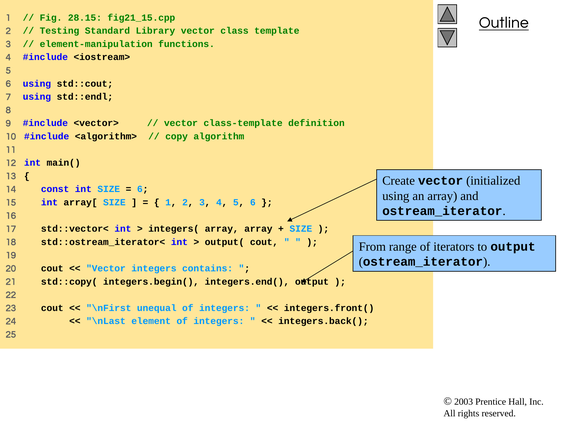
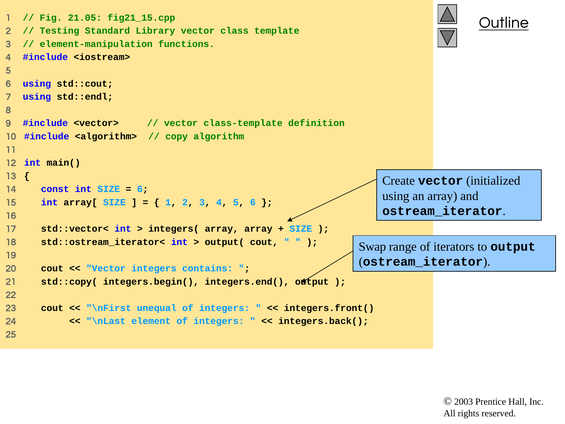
28.15: 28.15 -> 21.05
From: From -> Swap
